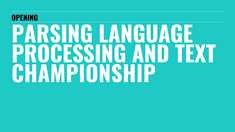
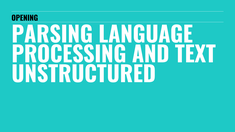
CHAMPIONSHIP: CHAMPIONSHIP -> UNSTRUCTURED
